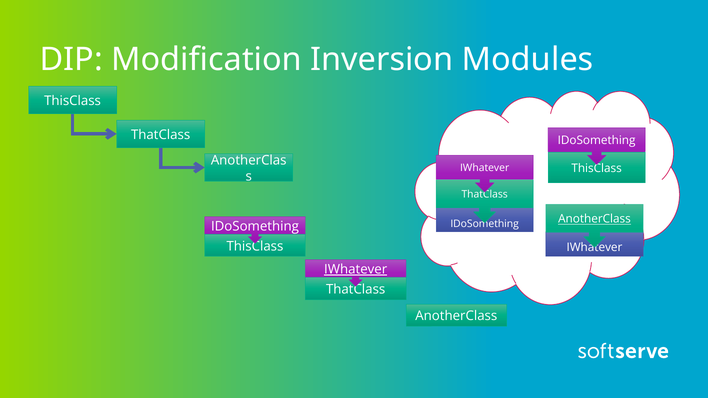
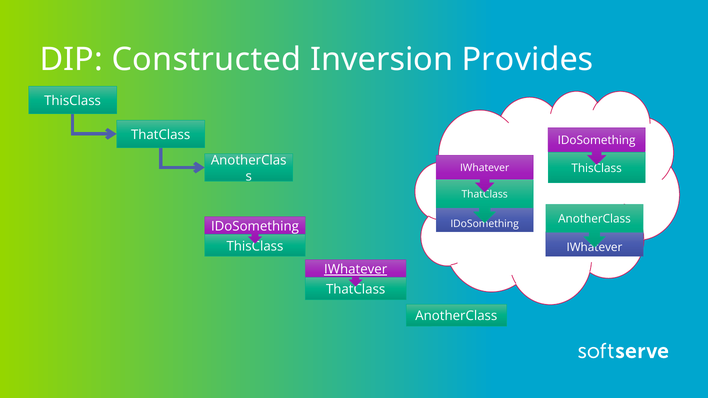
Modification: Modification -> Constructed
Modules: Modules -> Provides
AnotherClass at (594, 219) underline: present -> none
